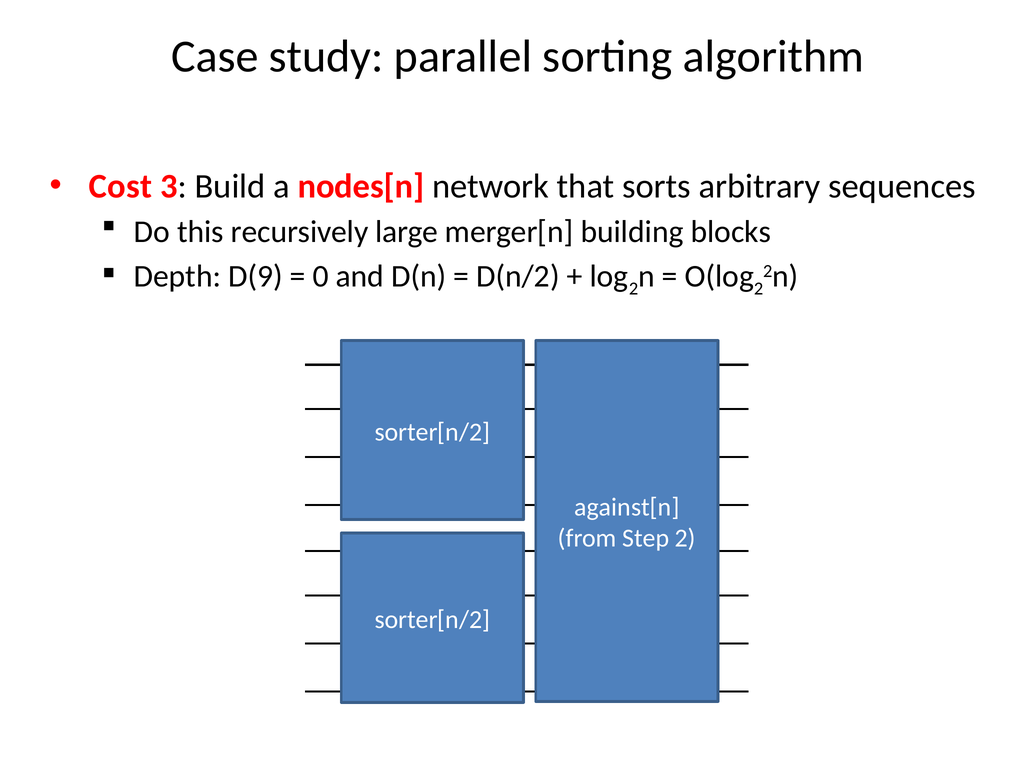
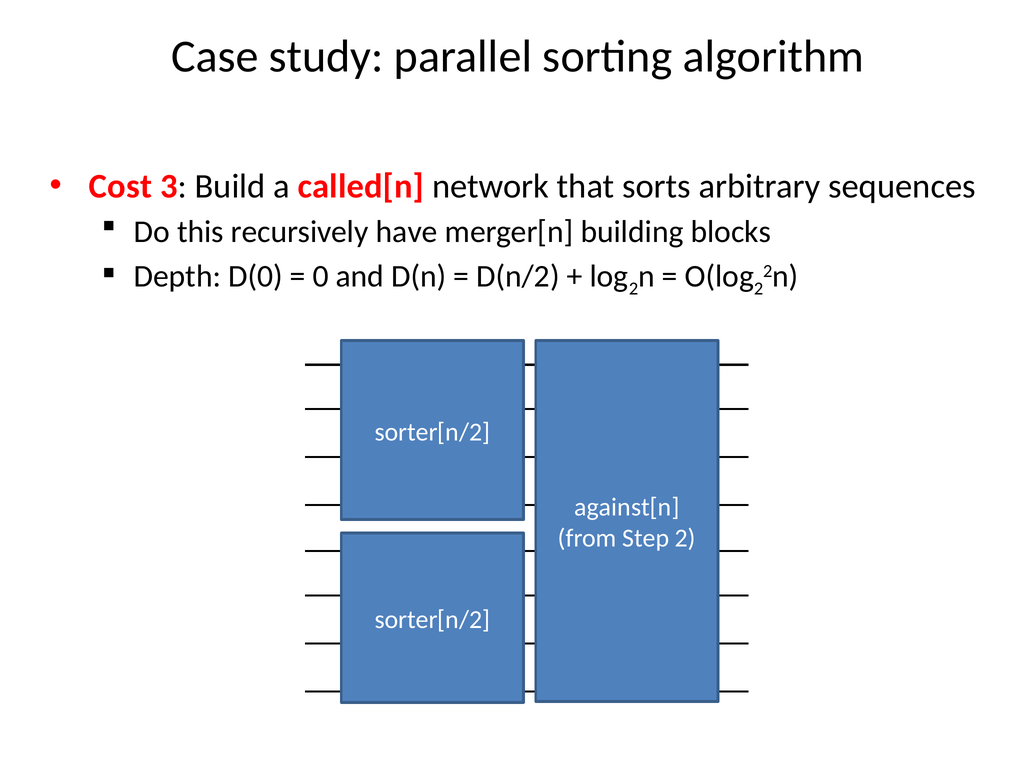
nodes[n: nodes[n -> called[n
large: large -> have
D(9: D(9 -> D(0
